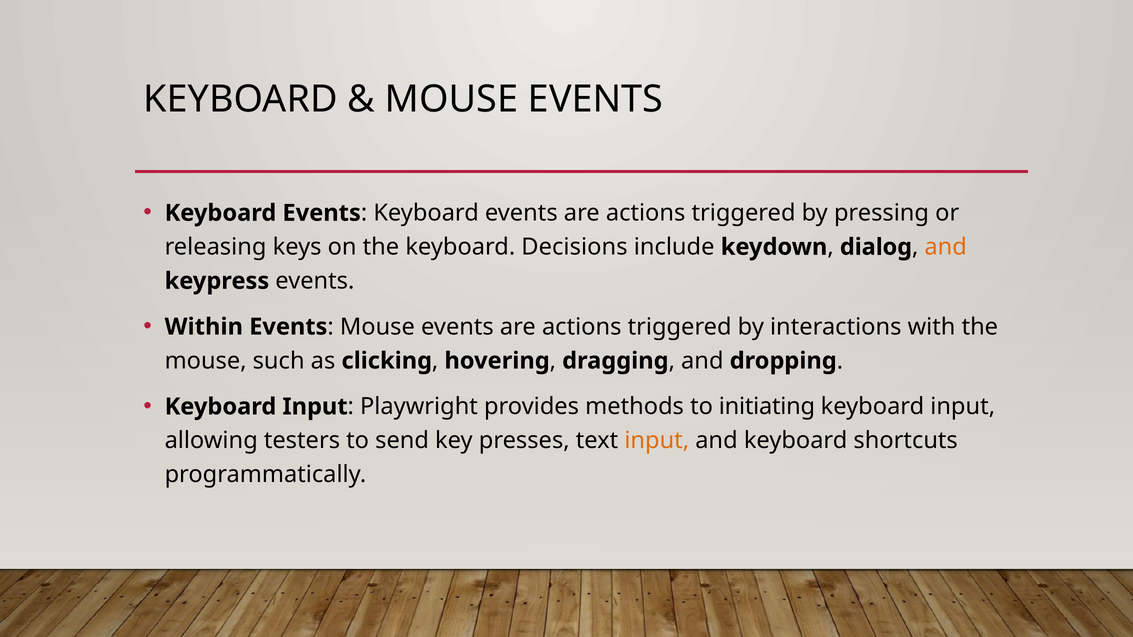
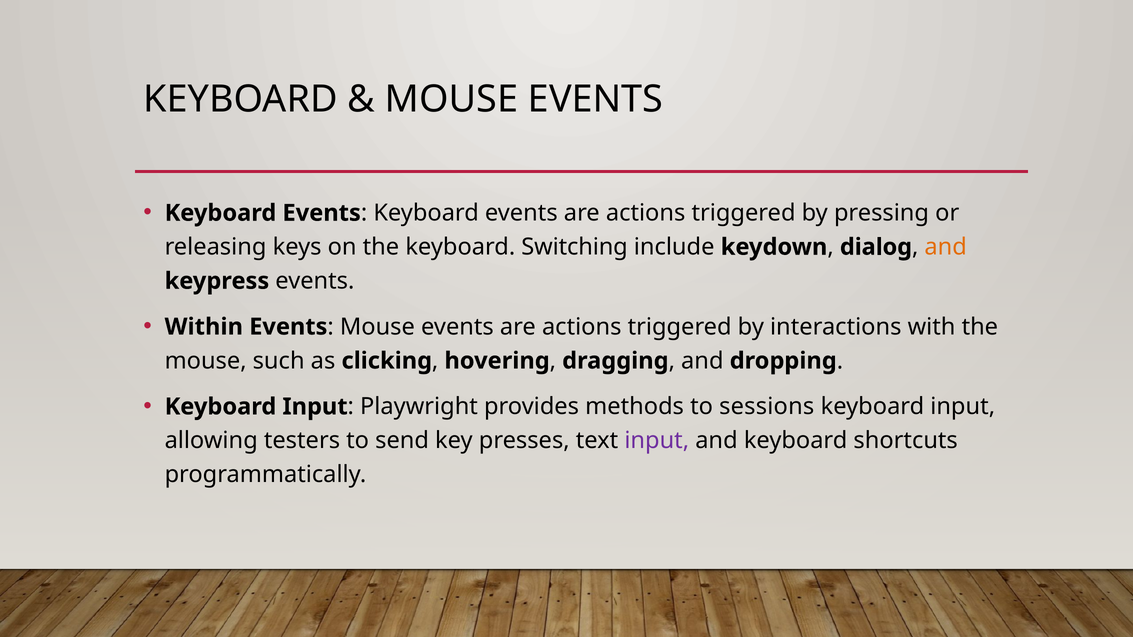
Decisions: Decisions -> Switching
initiating: initiating -> sessions
input at (657, 441) colour: orange -> purple
